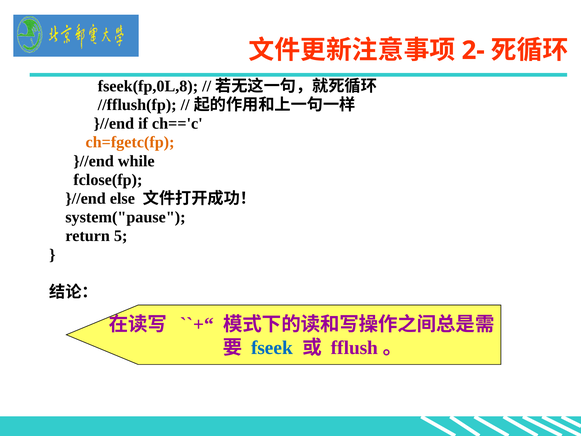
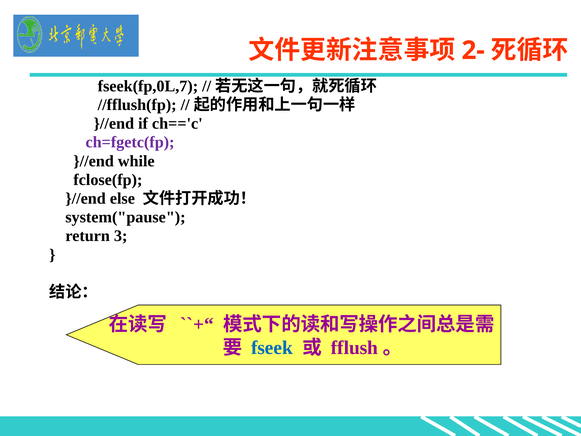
fseek(fp,0L,8: fseek(fp,0L,8 -> fseek(fp,0L,7
ch=fgetc(fp colour: orange -> purple
5: 5 -> 3
